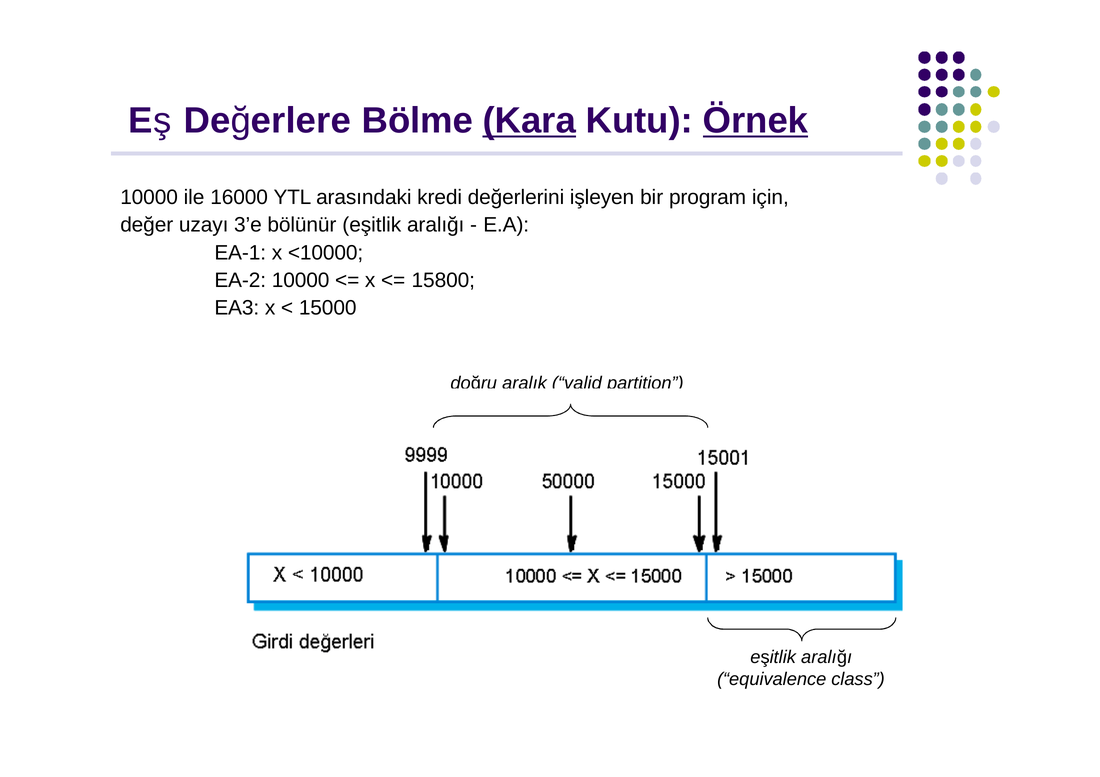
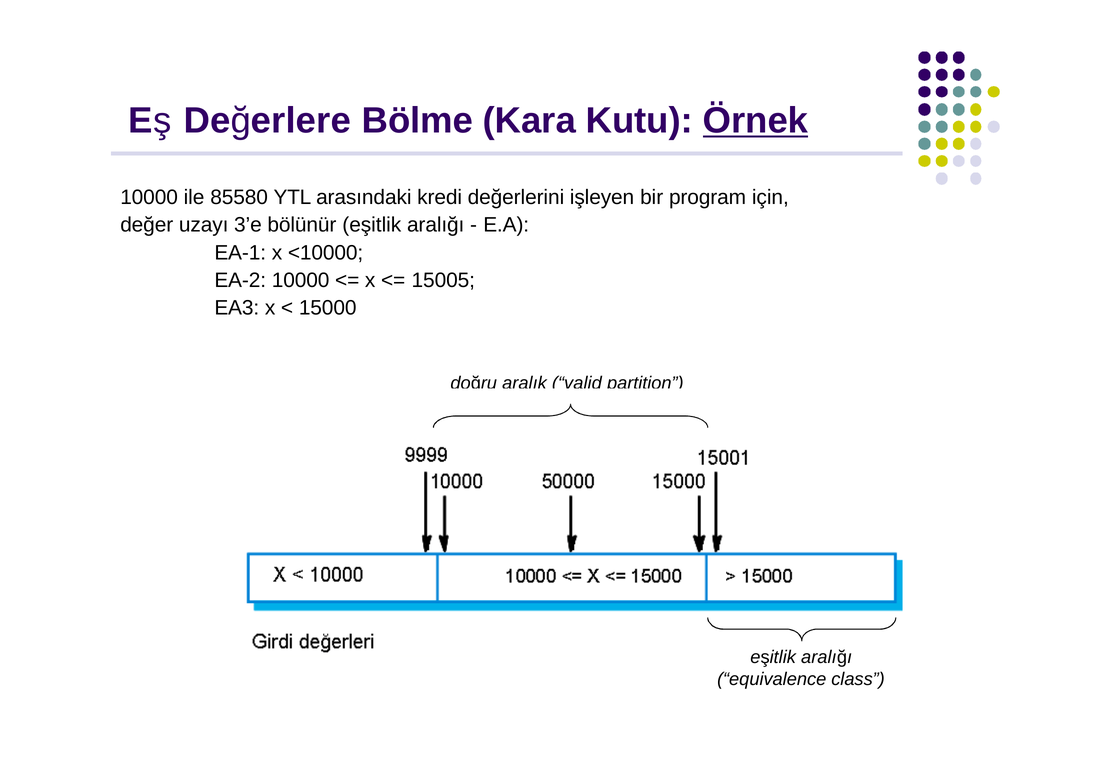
Kara underline: present -> none
16000: 16000 -> 85580
15800: 15800 -> 15005
